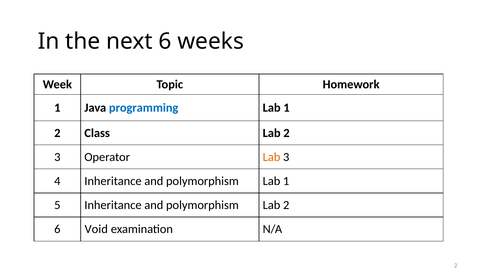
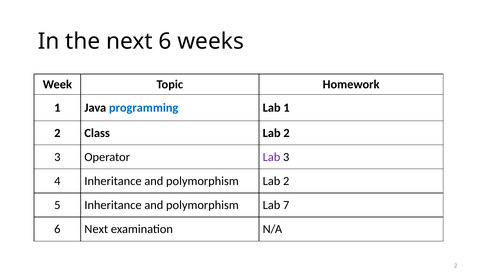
Lab at (271, 157) colour: orange -> purple
polymorphism Lab 1: 1 -> 2
polymorphism Lab 2: 2 -> 7
6 Void: Void -> Next
